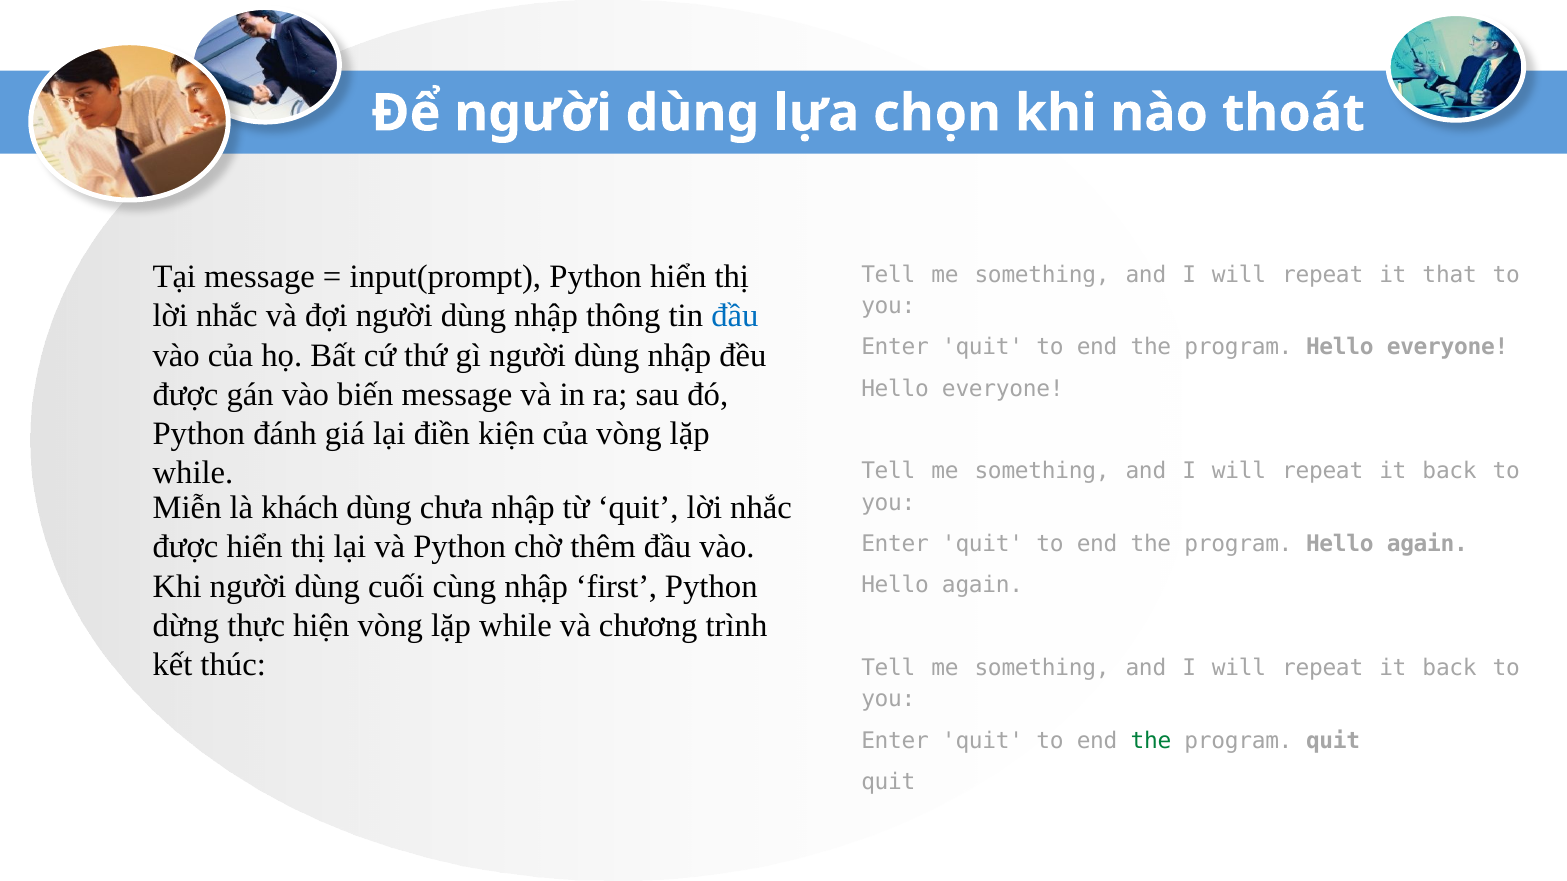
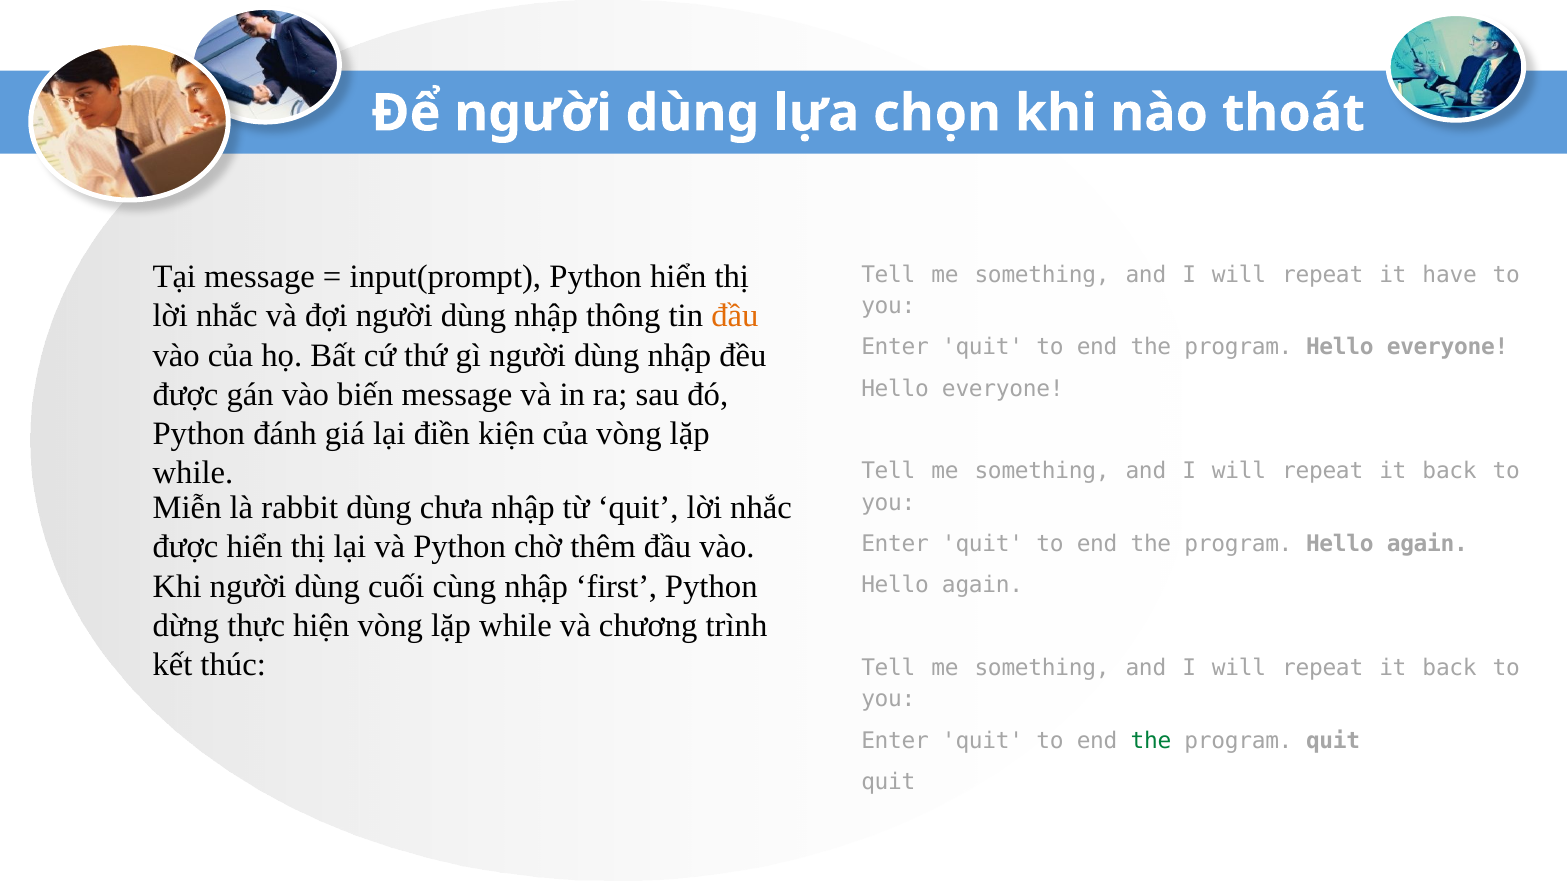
that: that -> have
đầu at (735, 316) colour: blue -> orange
khách: khách -> rabbit
